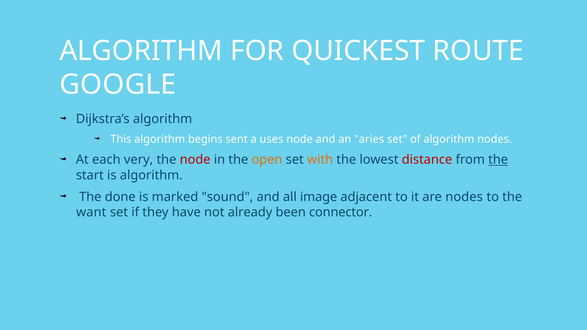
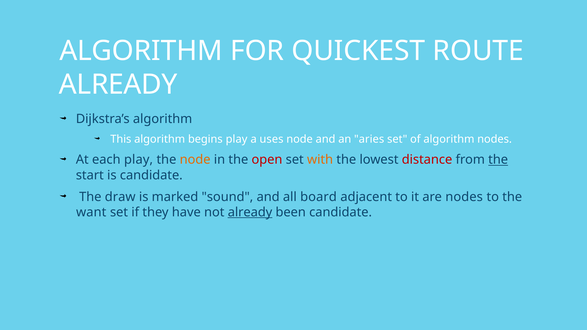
GOOGLE at (118, 85): GOOGLE -> ALREADY
begins sent: sent -> play
each very: very -> play
node at (195, 160) colour: red -> orange
open colour: orange -> red
is algorithm: algorithm -> candidate
done: done -> draw
image: image -> board
already at (250, 212) underline: none -> present
been connector: connector -> candidate
